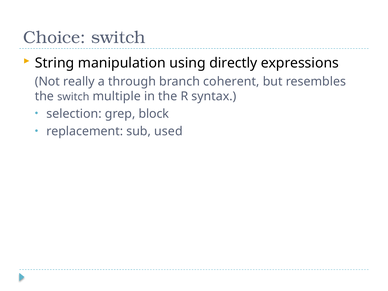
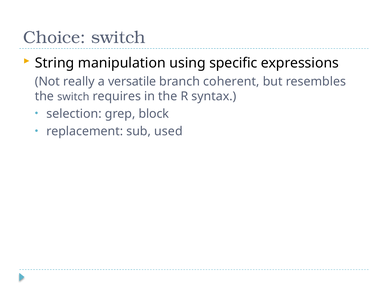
directly: directly -> specific
through: through -> versatile
multiple: multiple -> requires
